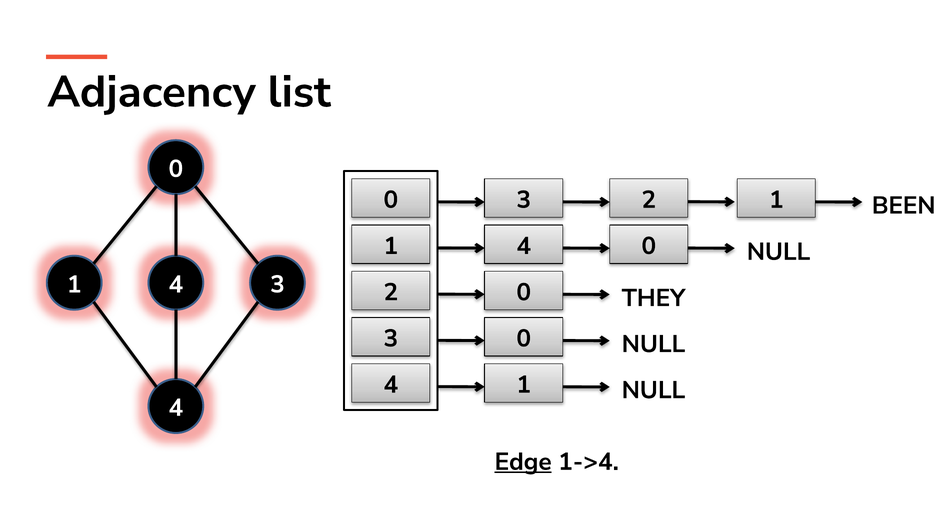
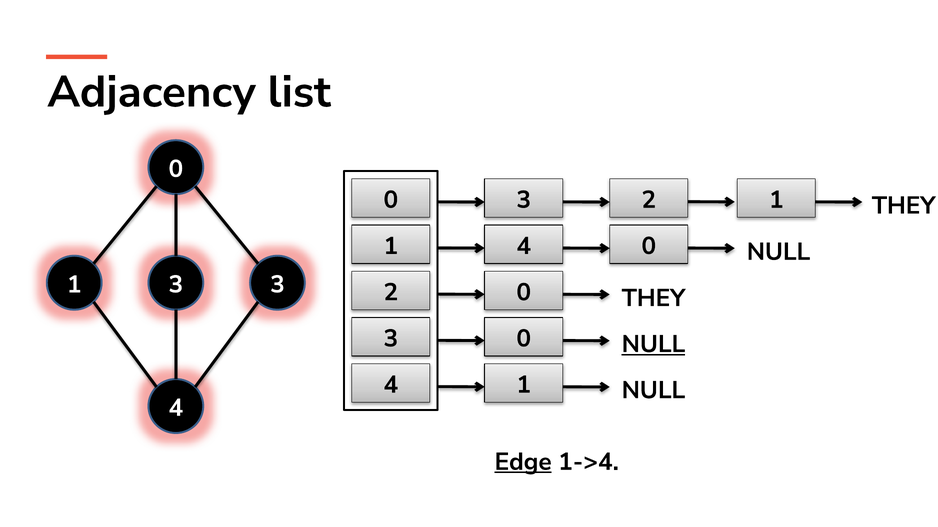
BEEN at (904, 206): BEEN -> THEY
1 4: 4 -> 3
NULL at (653, 344) underline: none -> present
